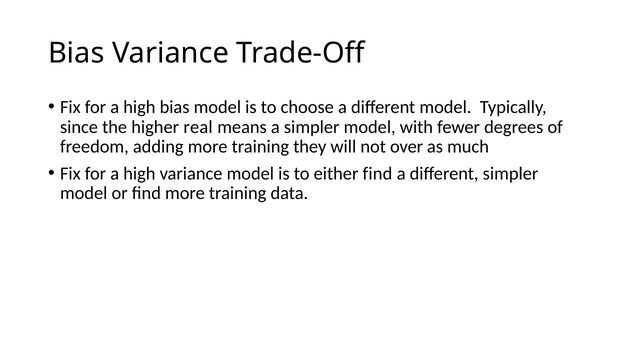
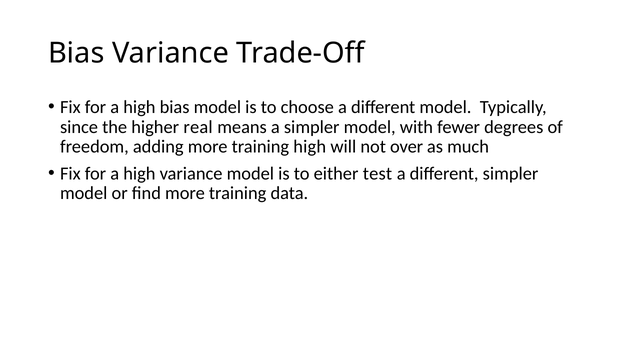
training they: they -> high
either find: find -> test
